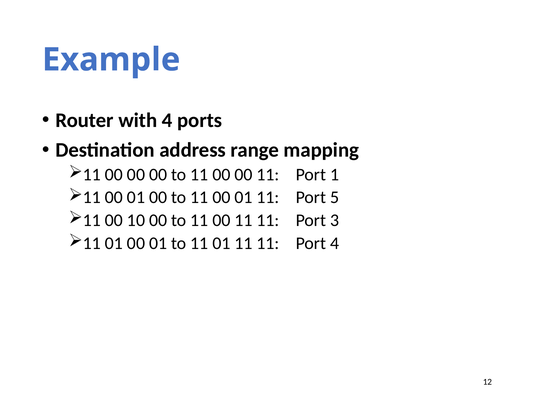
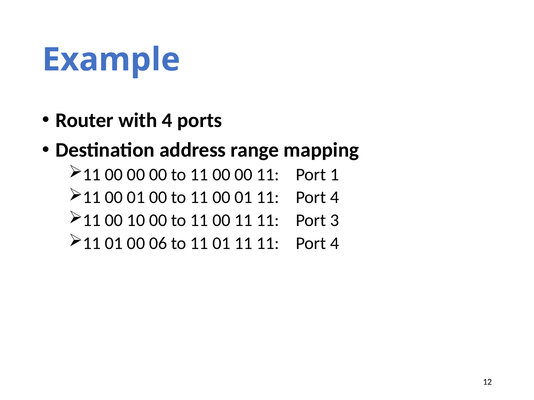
01 11 Port 5: 5 -> 4
01 00 01: 01 -> 06
